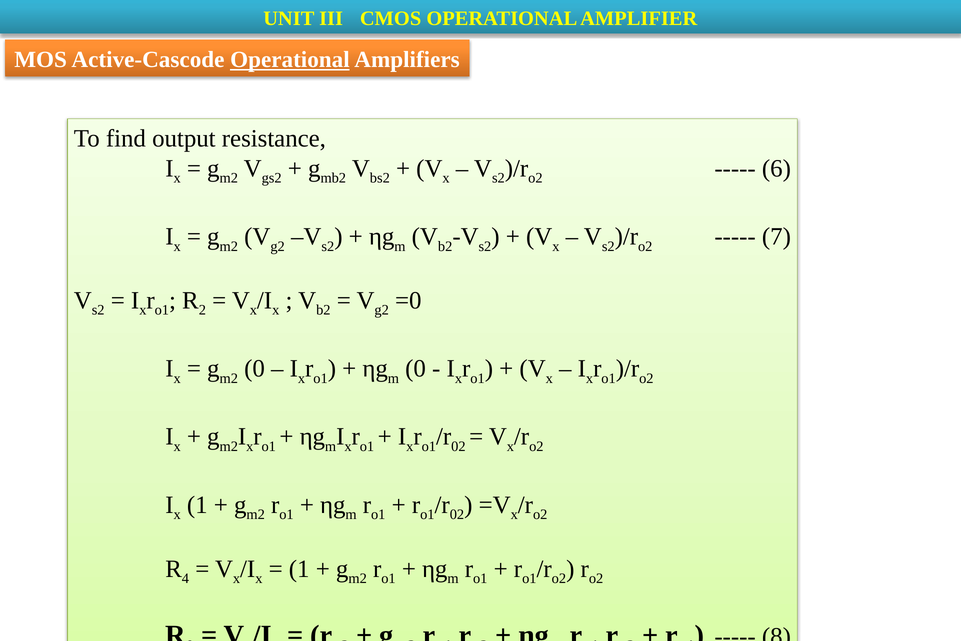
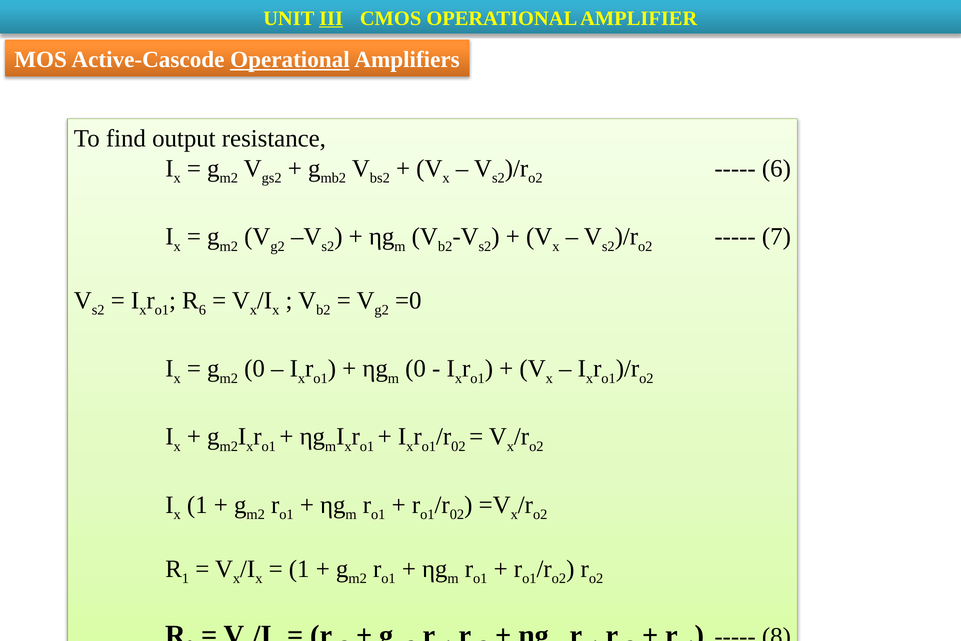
III underline: none -> present
2 at (202, 310): 2 -> 6
4 at (185, 578): 4 -> 1
